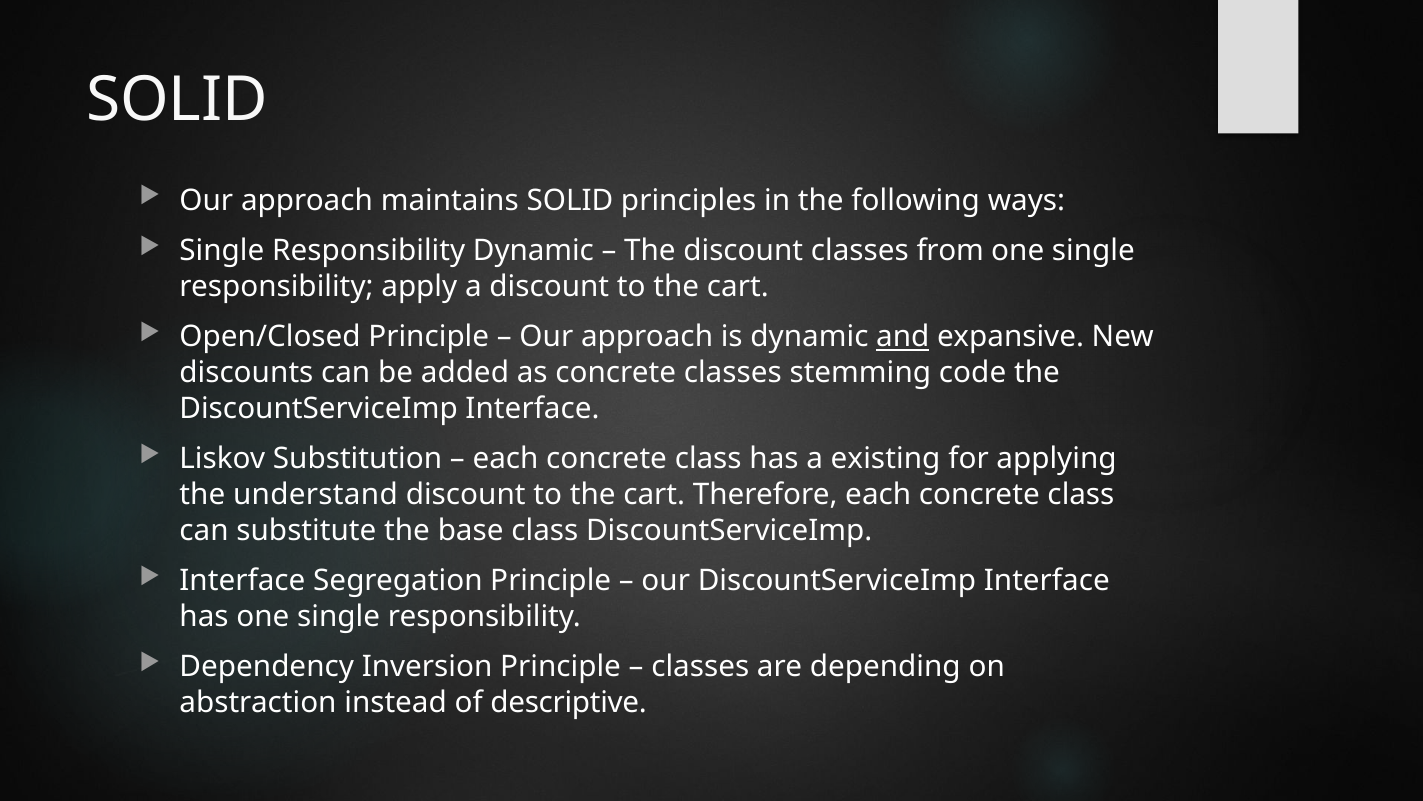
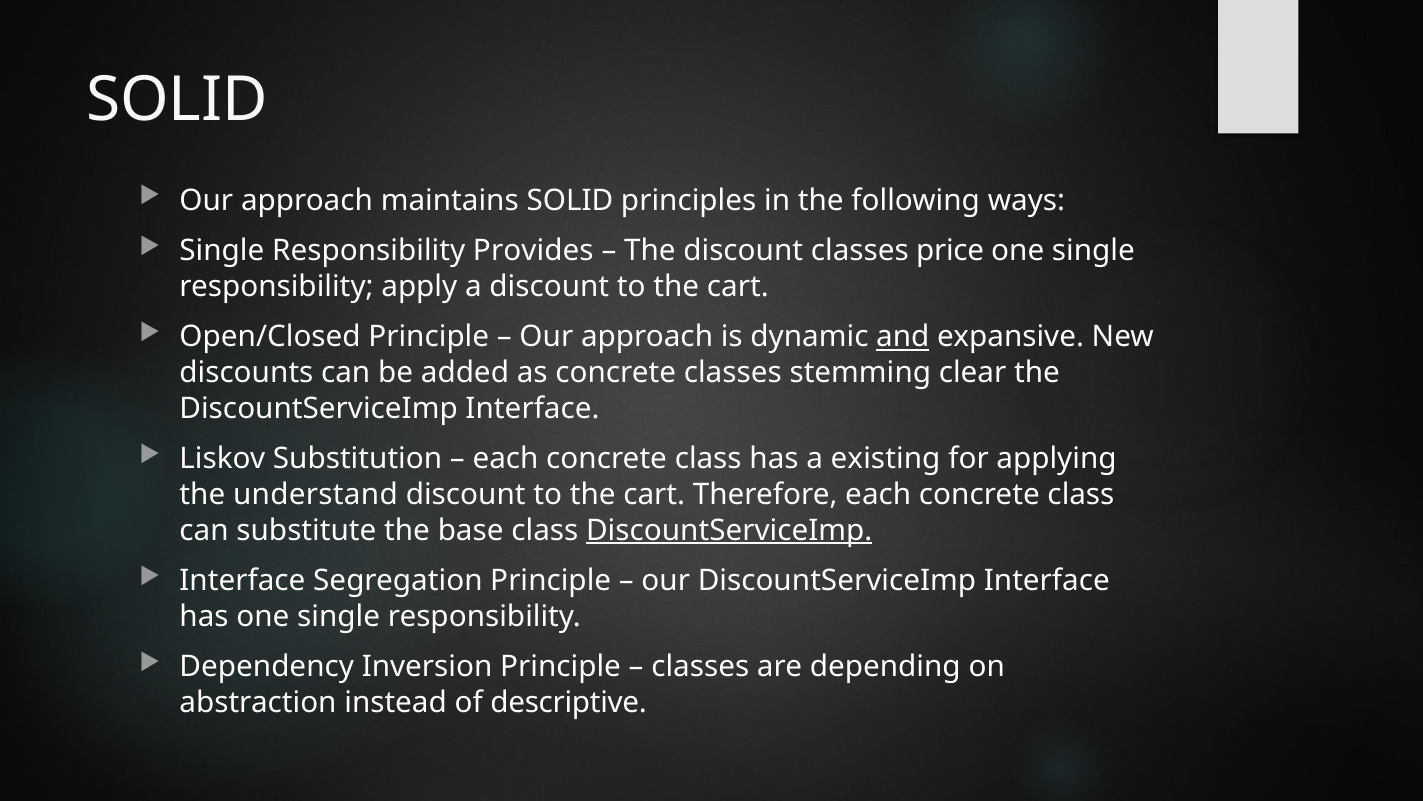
Responsibility Dynamic: Dynamic -> Provides
from: from -> price
code: code -> clear
DiscountServiceImp at (729, 530) underline: none -> present
